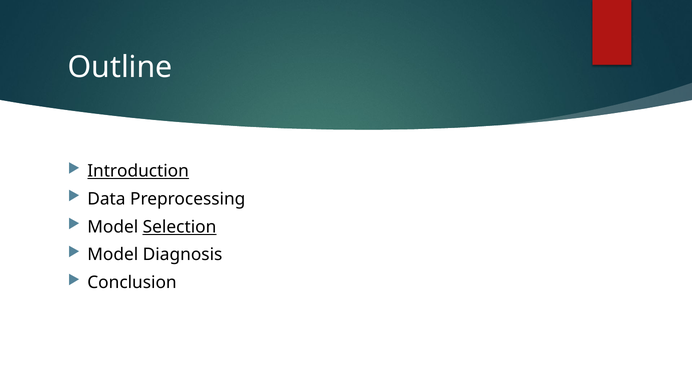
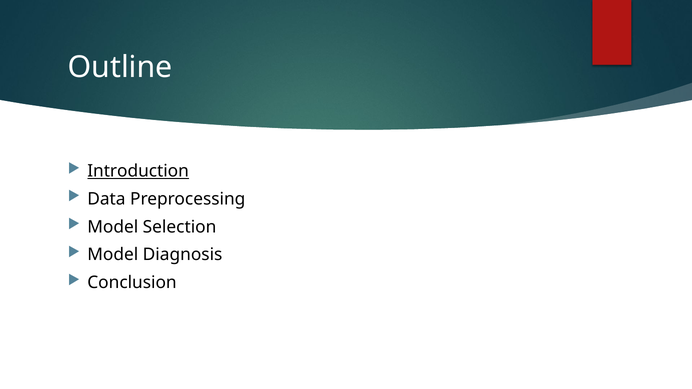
Selection underline: present -> none
